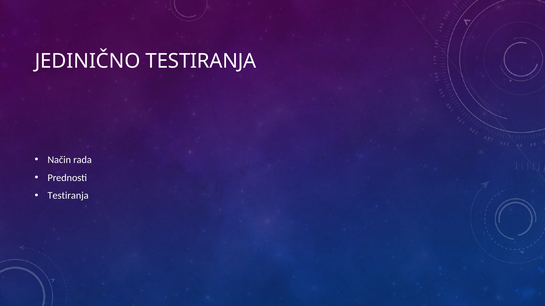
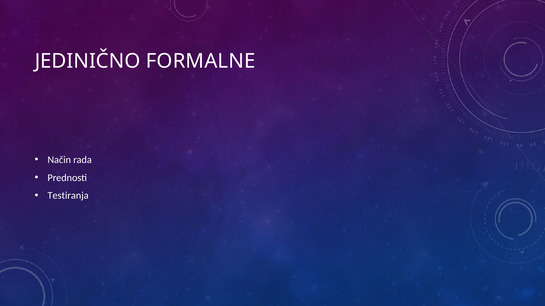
JEDINIČNO TESTIRANJA: TESTIRANJA -> FORMALNE
